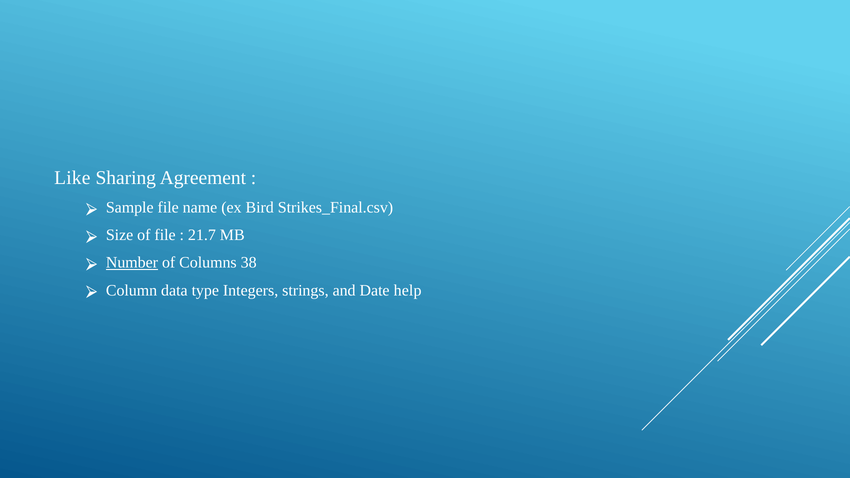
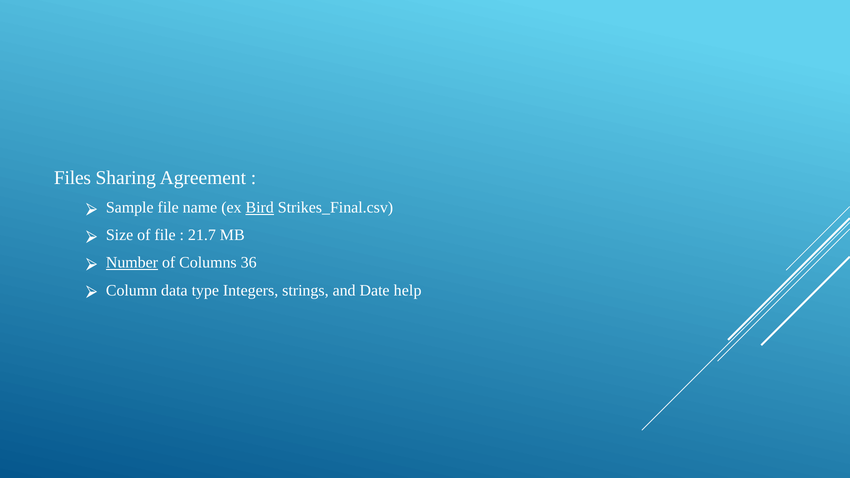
Like: Like -> Files
Bird underline: none -> present
38: 38 -> 36
